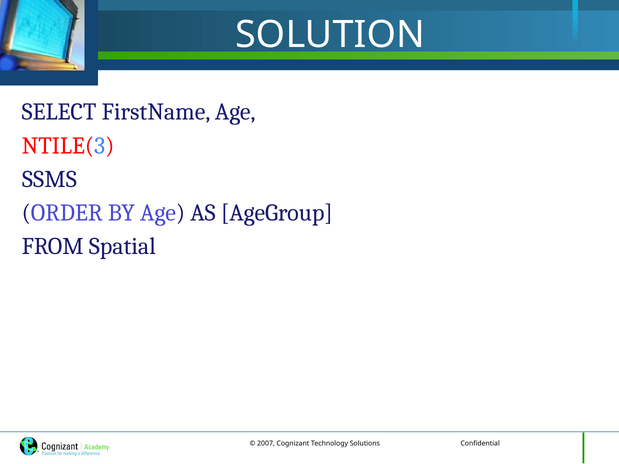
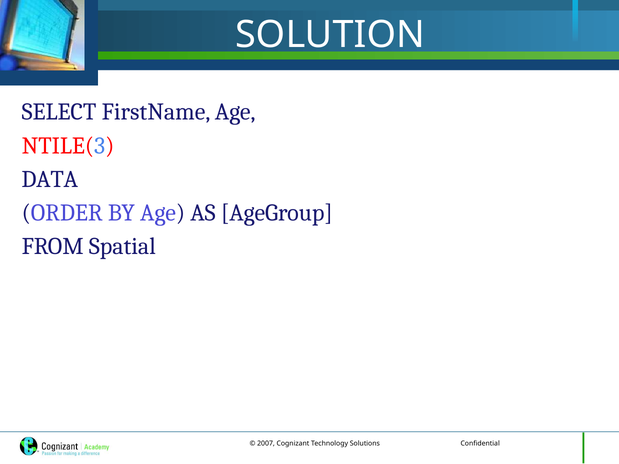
SSMS: SSMS -> DATA
